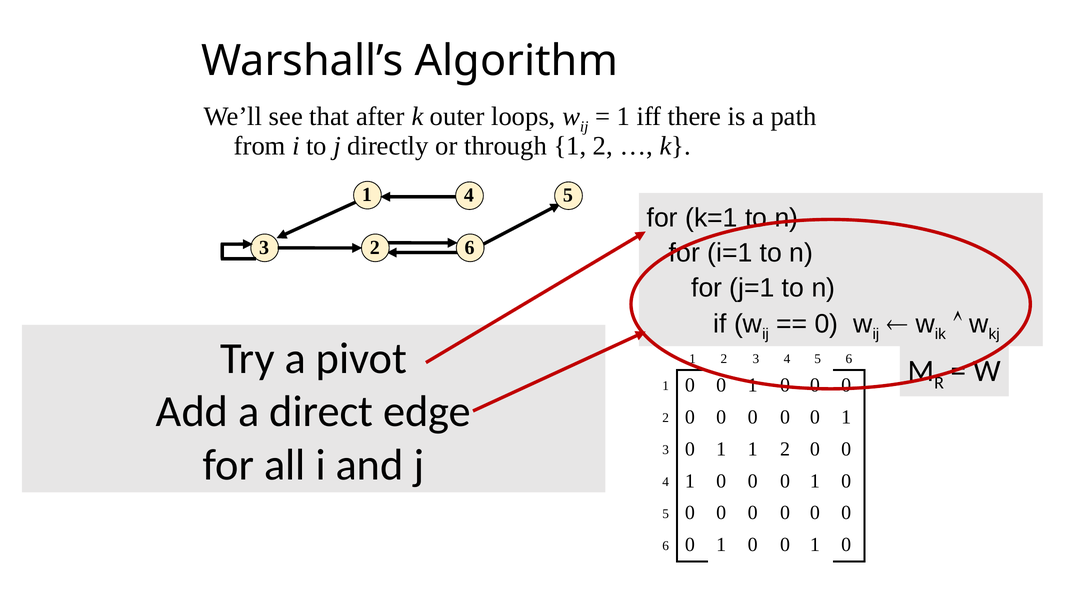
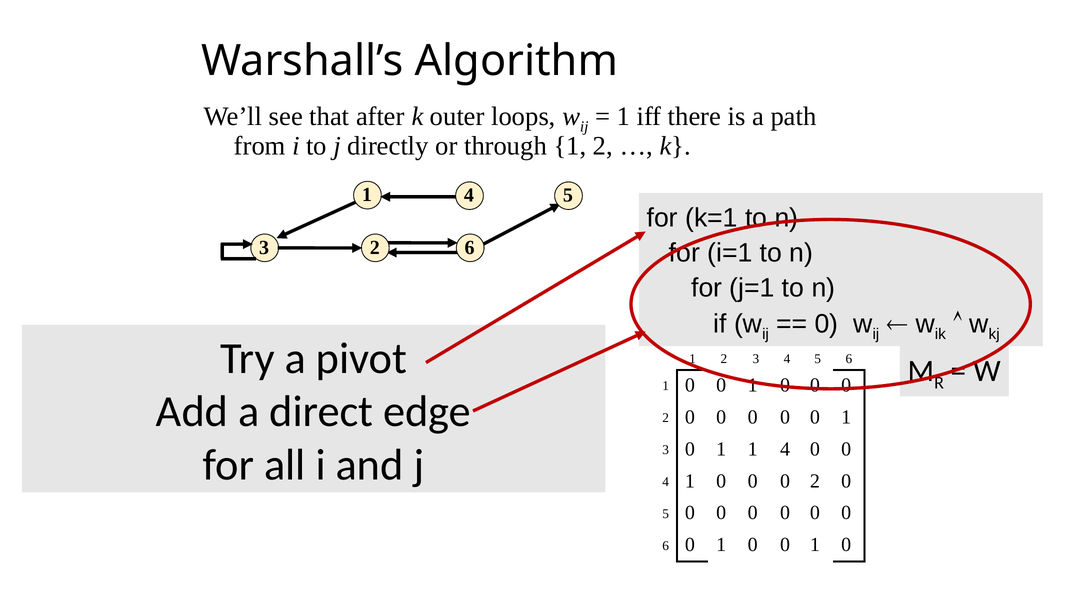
1 1 2: 2 -> 4
1 at (815, 481): 1 -> 2
